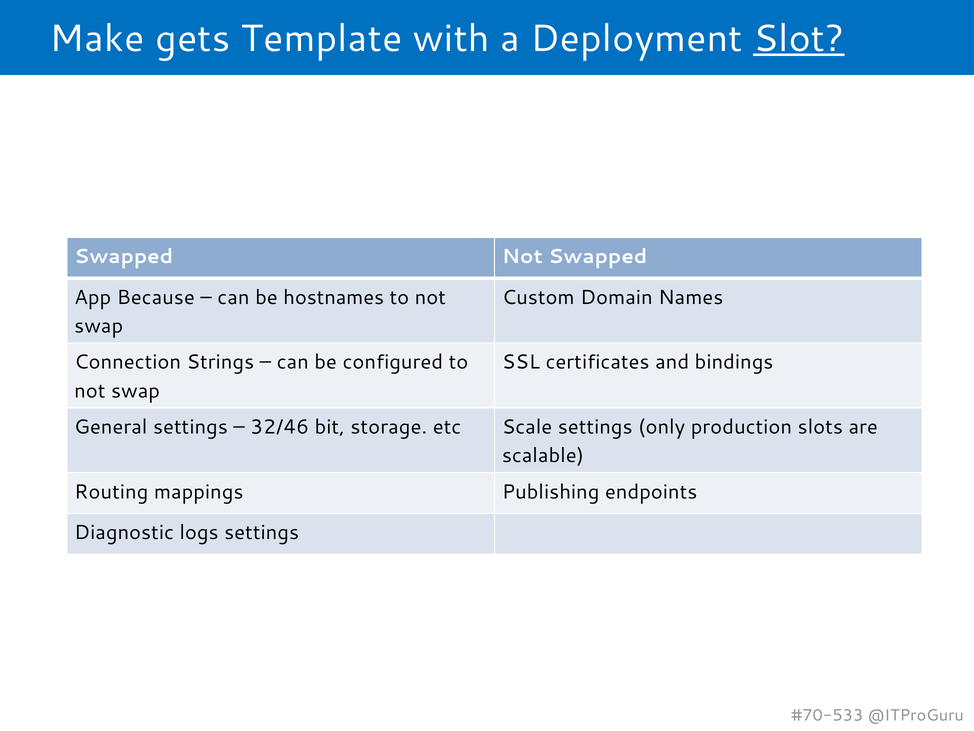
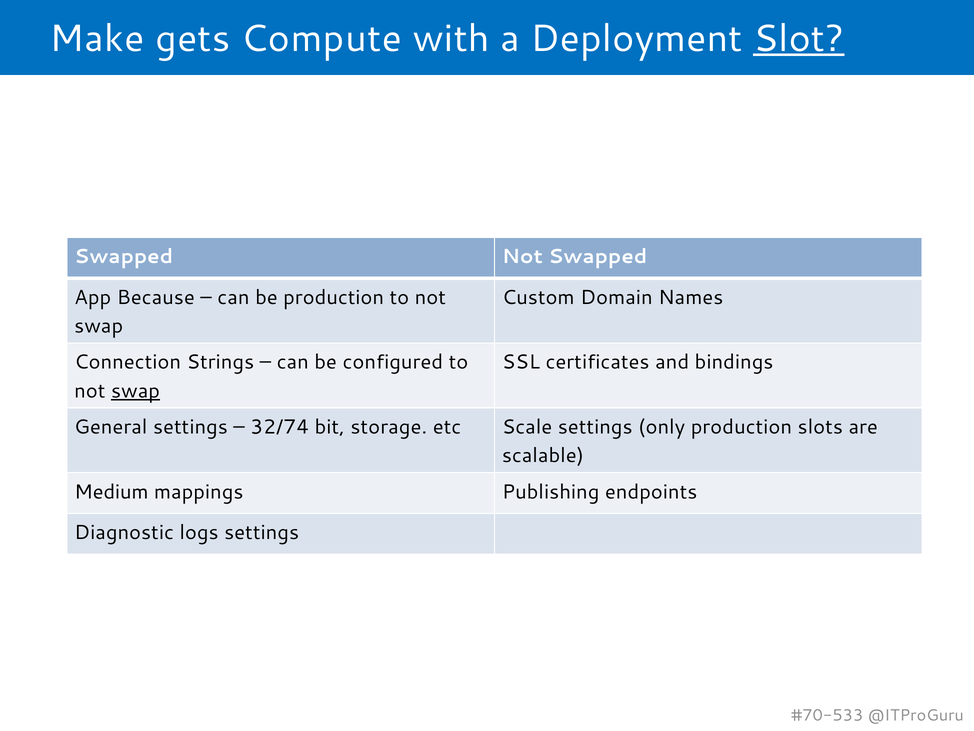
Template: Template -> Compute
be hostnames: hostnames -> production
swap at (136, 391) underline: none -> present
32/46: 32/46 -> 32/74
Routing: Routing -> Medium
